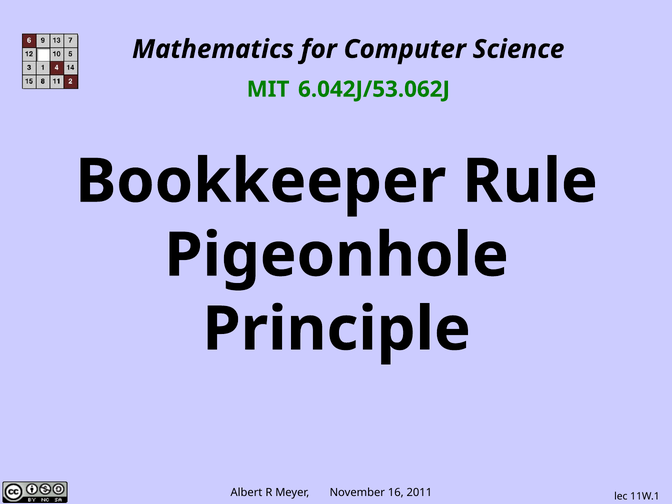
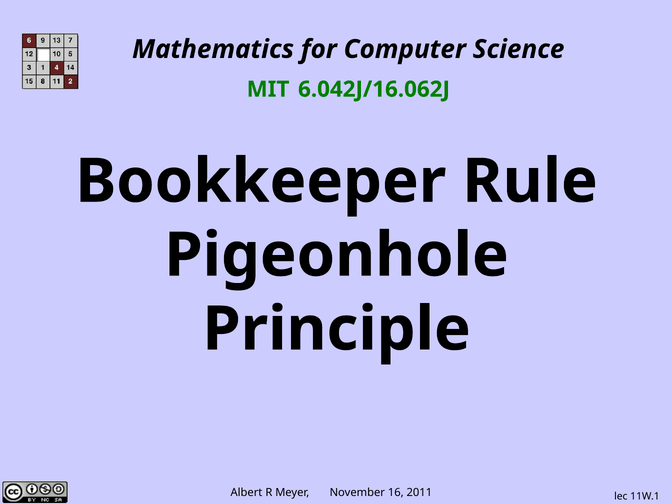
6.042J/53.062J: 6.042J/53.062J -> 6.042J/16.062J
